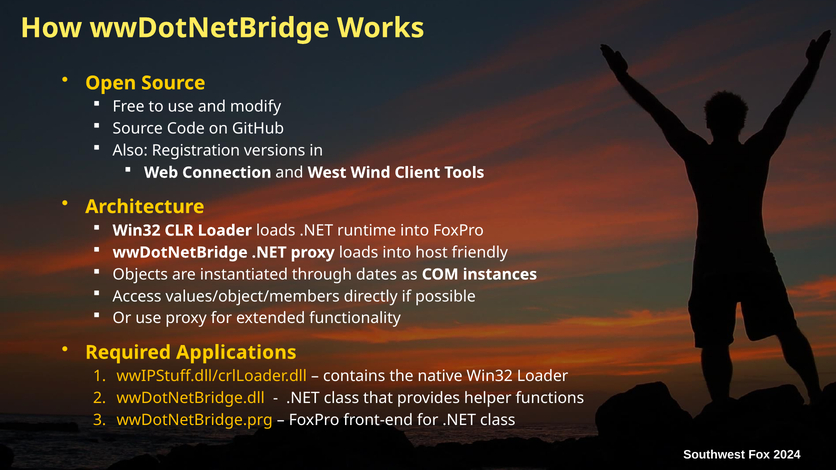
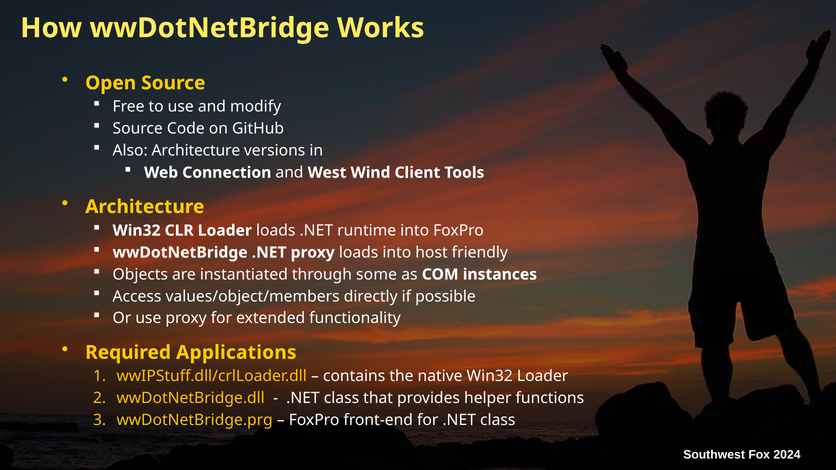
Also Registration: Registration -> Architecture
dates: dates -> some
